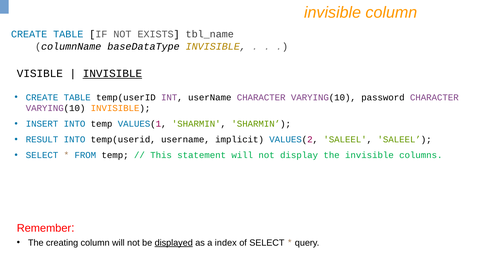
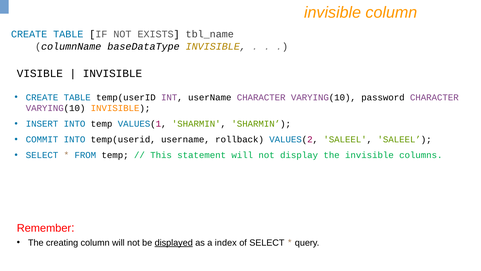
INVISIBLE at (112, 73) underline: present -> none
RESULT: RESULT -> COMMIT
implicit: implicit -> rollback
